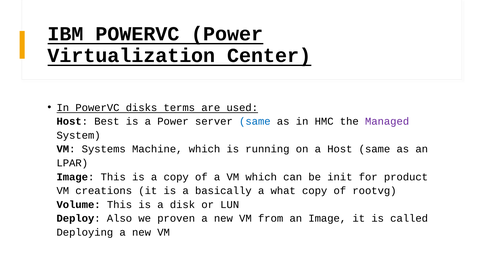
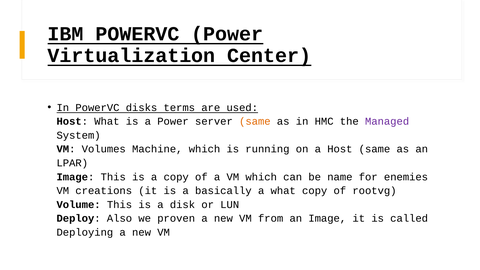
Host Best: Best -> What
same at (255, 121) colour: blue -> orange
Systems: Systems -> Volumes
init: init -> name
product: product -> enemies
